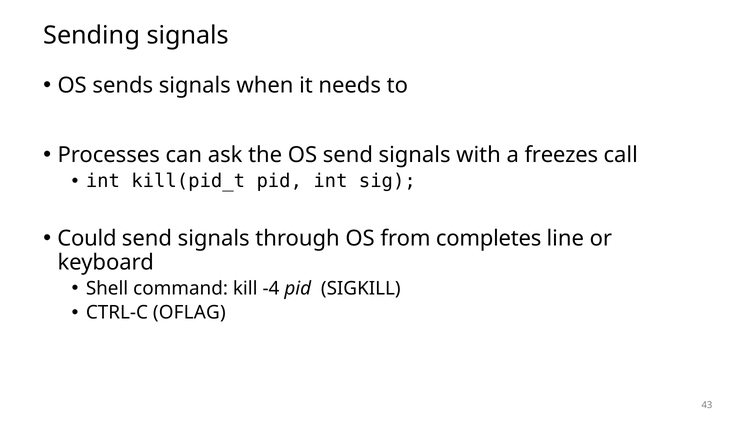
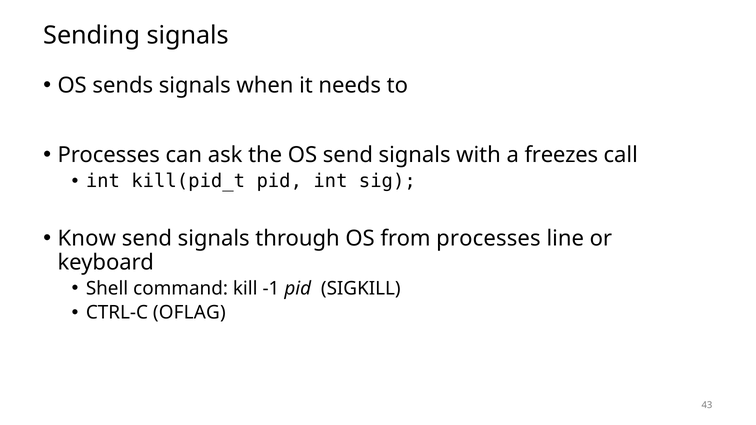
Could: Could -> Know
from completes: completes -> processes
-4: -4 -> -1
